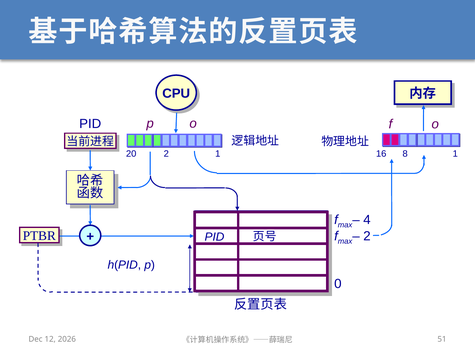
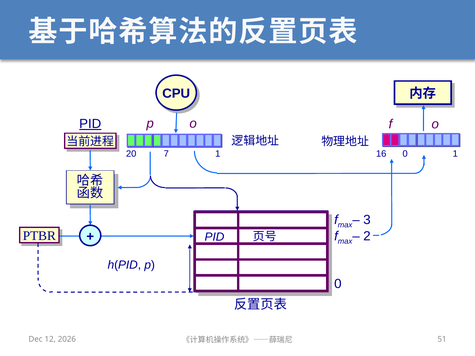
PID at (90, 124) underline: none -> present
20 2: 2 -> 7
16 8: 8 -> 0
4: 4 -> 3
